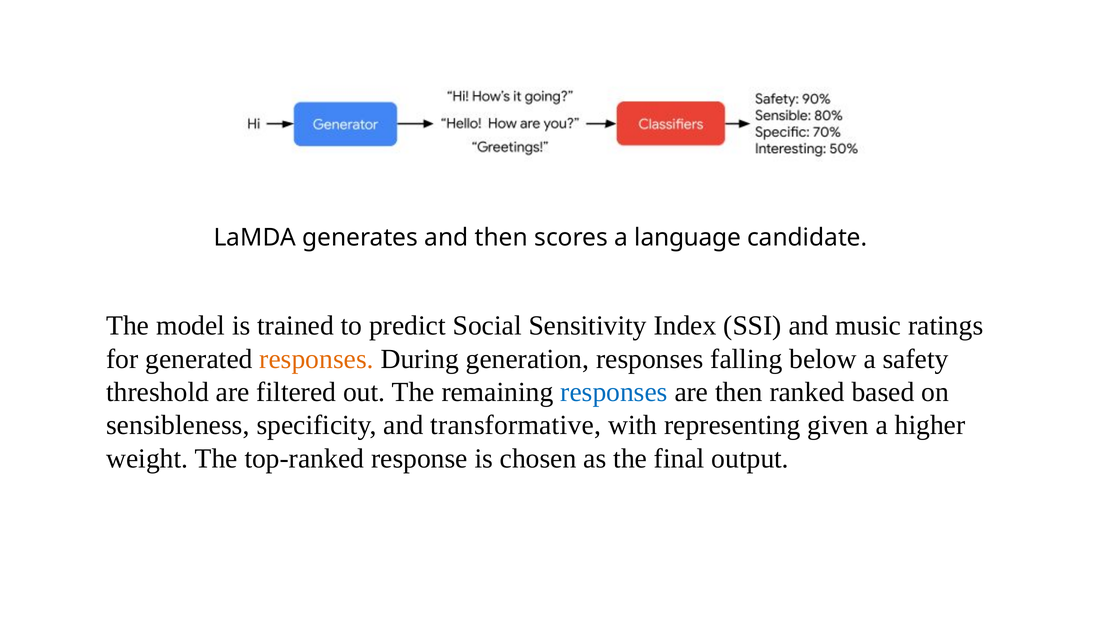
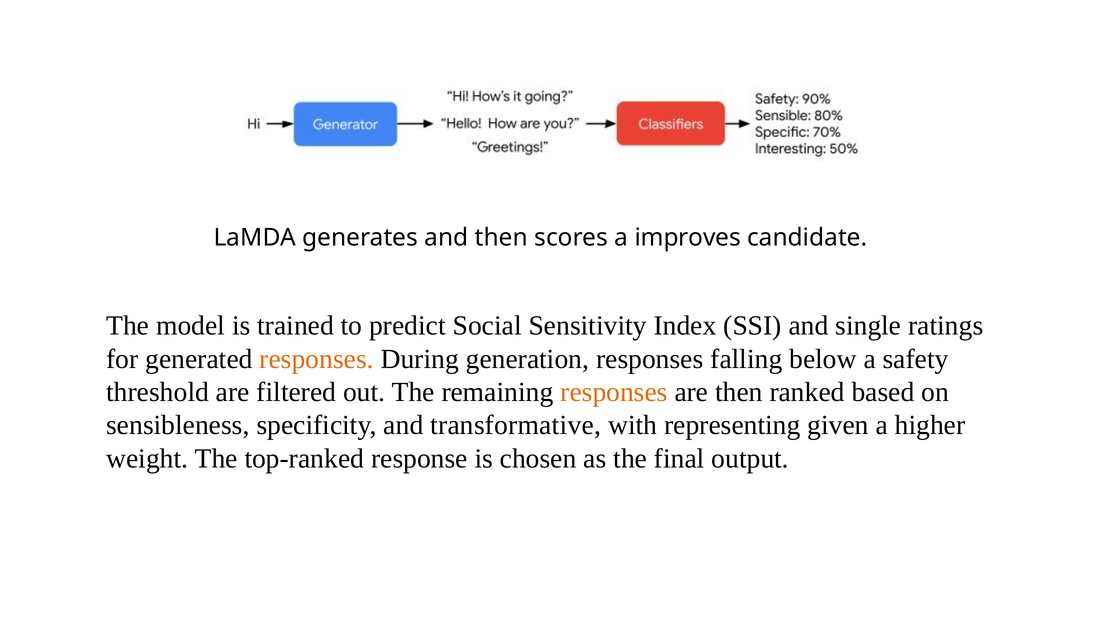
language: language -> improves
music: music -> single
responses at (614, 392) colour: blue -> orange
